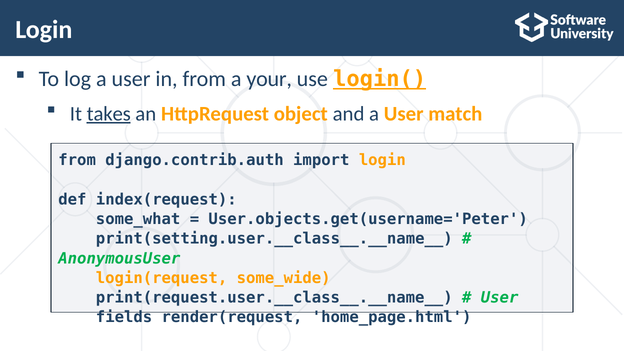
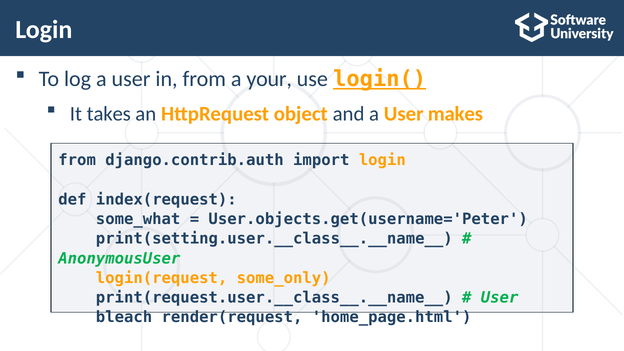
takes underline: present -> none
match: match -> makes
some_wide: some_wide -> some_only
fields: fields -> bleach
